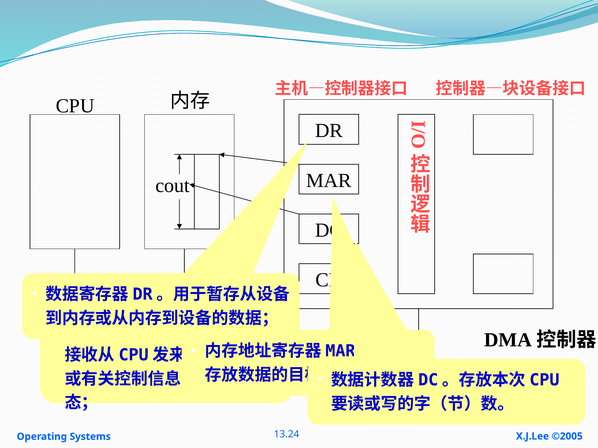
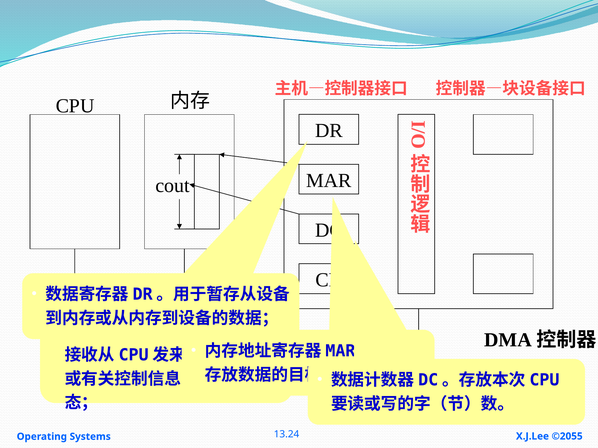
©2005: ©2005 -> ©2055
